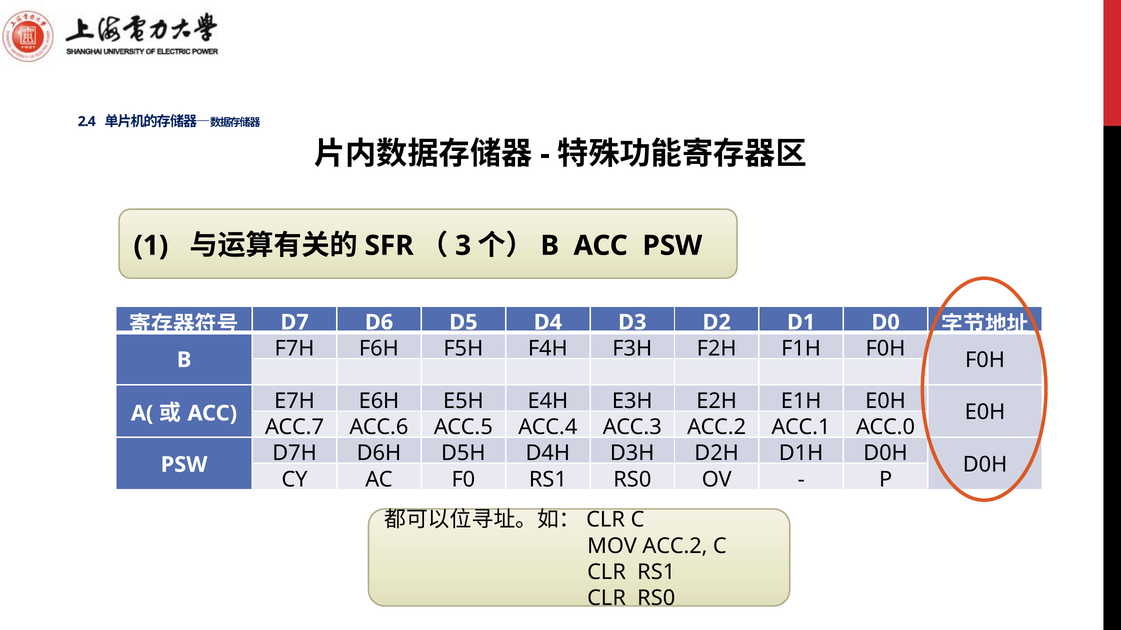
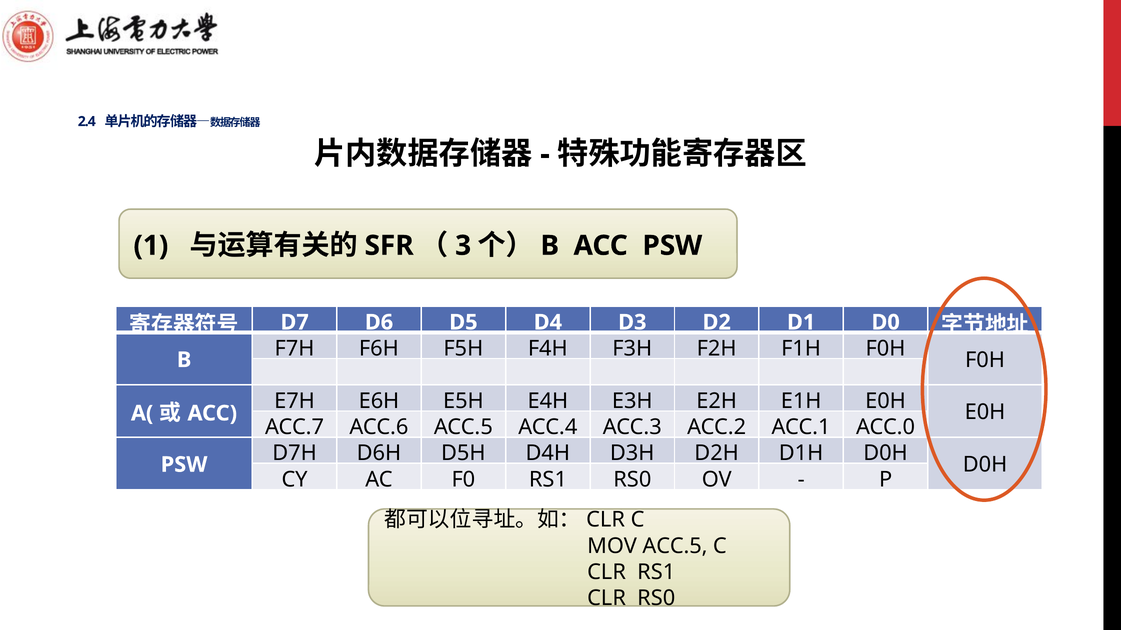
MOV ACC.2: ACC.2 -> ACC.5
